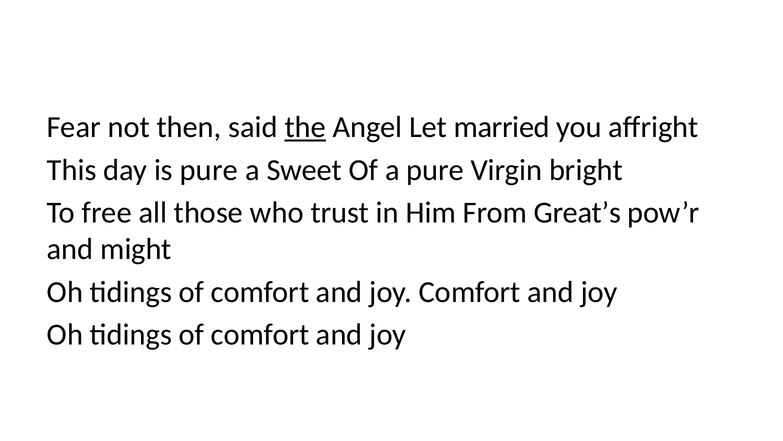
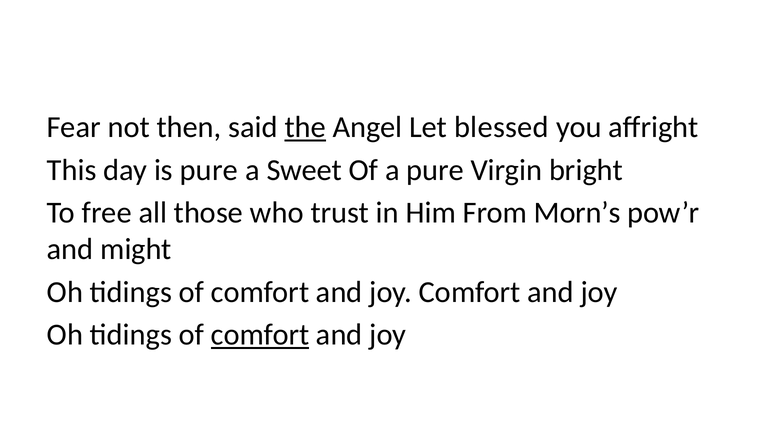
married: married -> blessed
Great’s: Great’s -> Morn’s
comfort at (260, 334) underline: none -> present
